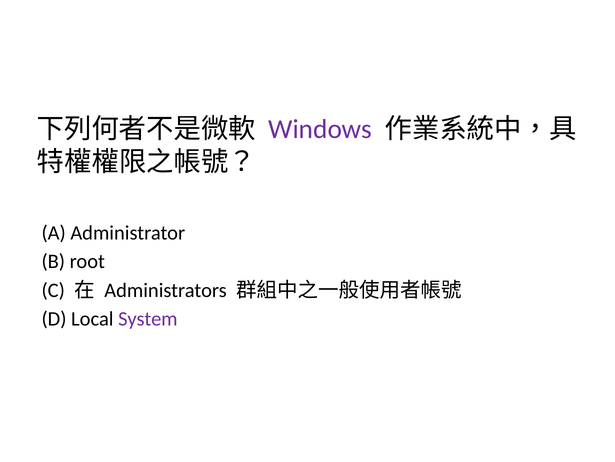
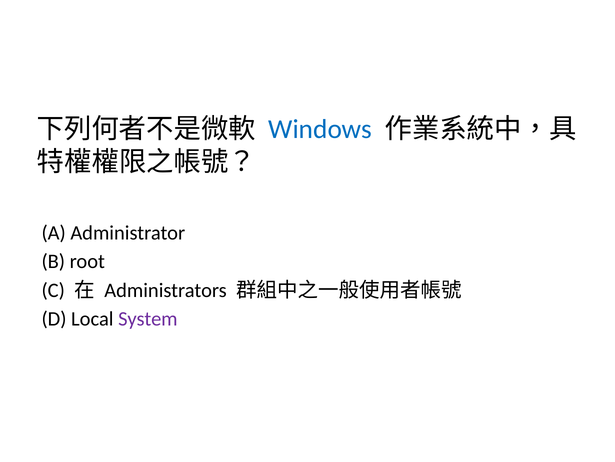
Windows colour: purple -> blue
